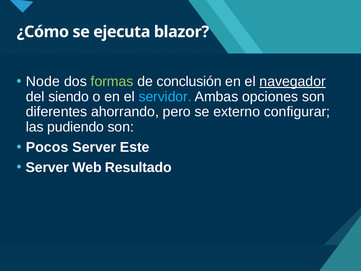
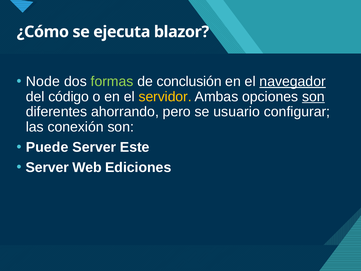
siendo: siendo -> código
servidor colour: light blue -> yellow
son at (313, 97) underline: none -> present
externo: externo -> usuario
pudiendo: pudiendo -> conexión
Pocos: Pocos -> Puede
Resultado: Resultado -> Ediciones
